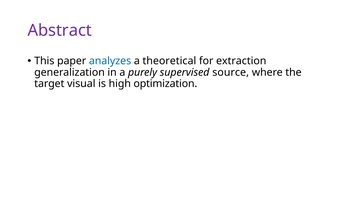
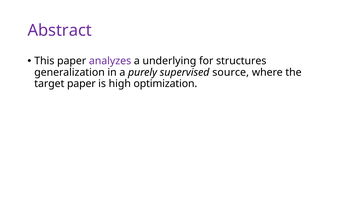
analyzes colour: blue -> purple
theoretical: theoretical -> underlying
extraction: extraction -> structures
target visual: visual -> paper
